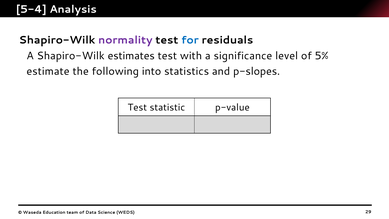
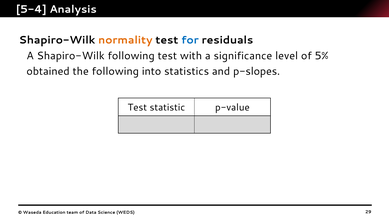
normality colour: purple -> orange
Shapiro-Wilk estimates: estimates -> following
estimate: estimate -> obtained
